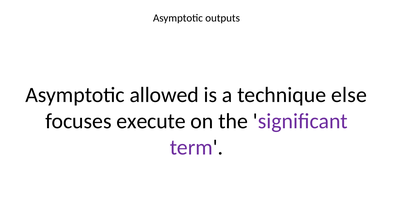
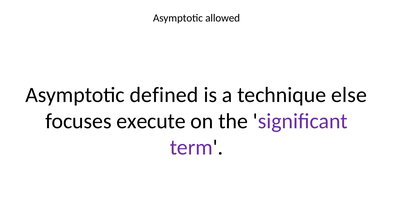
outputs: outputs -> allowed
allowed: allowed -> defined
